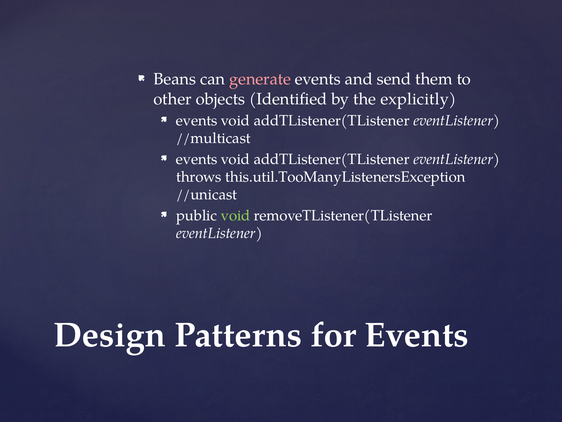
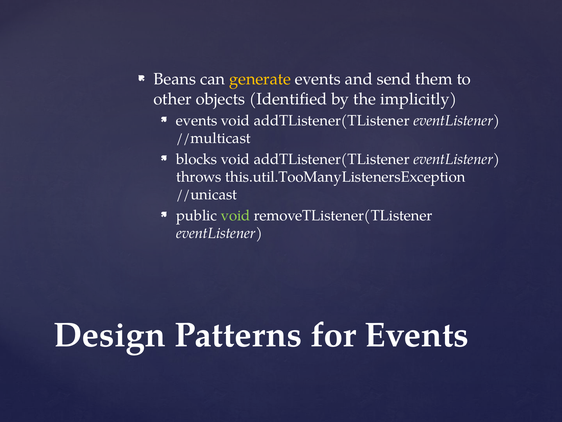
generate colour: pink -> yellow
explicitly: explicitly -> implicitly
events at (197, 159): events -> blocks
